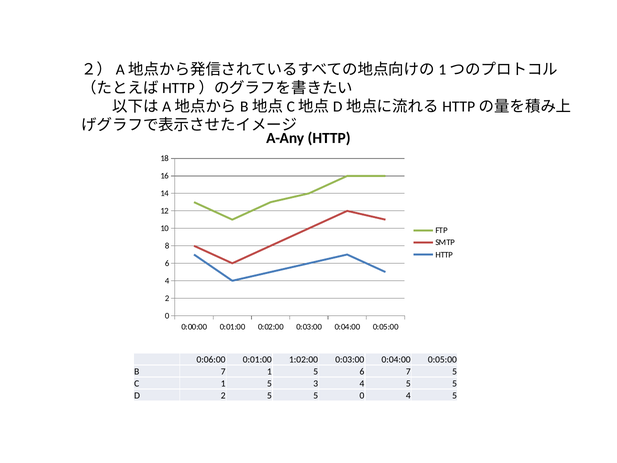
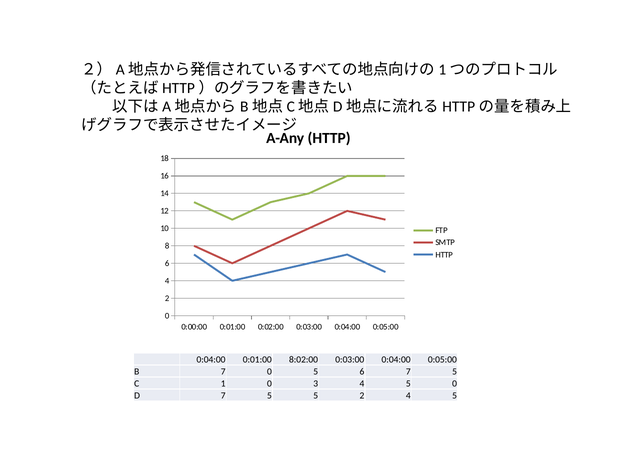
0:06:00 at (211, 359): 0:06:00 -> 0:04:00
1:02:00: 1:02:00 -> 8:02:00
7 1: 1 -> 0
C 1 5: 5 -> 0
4 5 5: 5 -> 0
D 2: 2 -> 7
5 0: 0 -> 2
